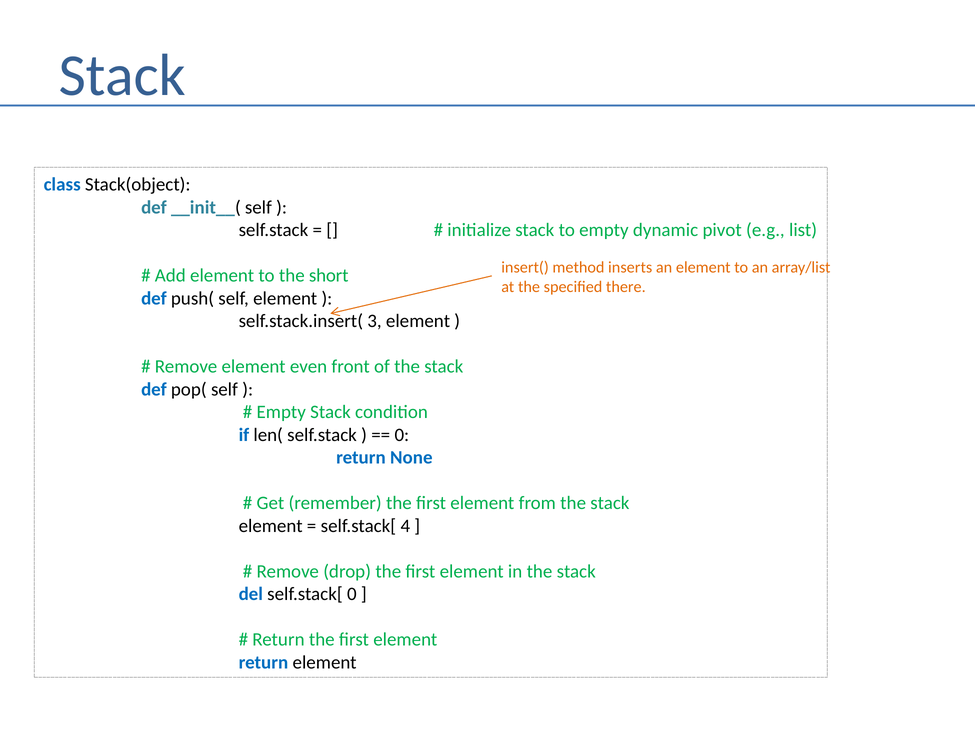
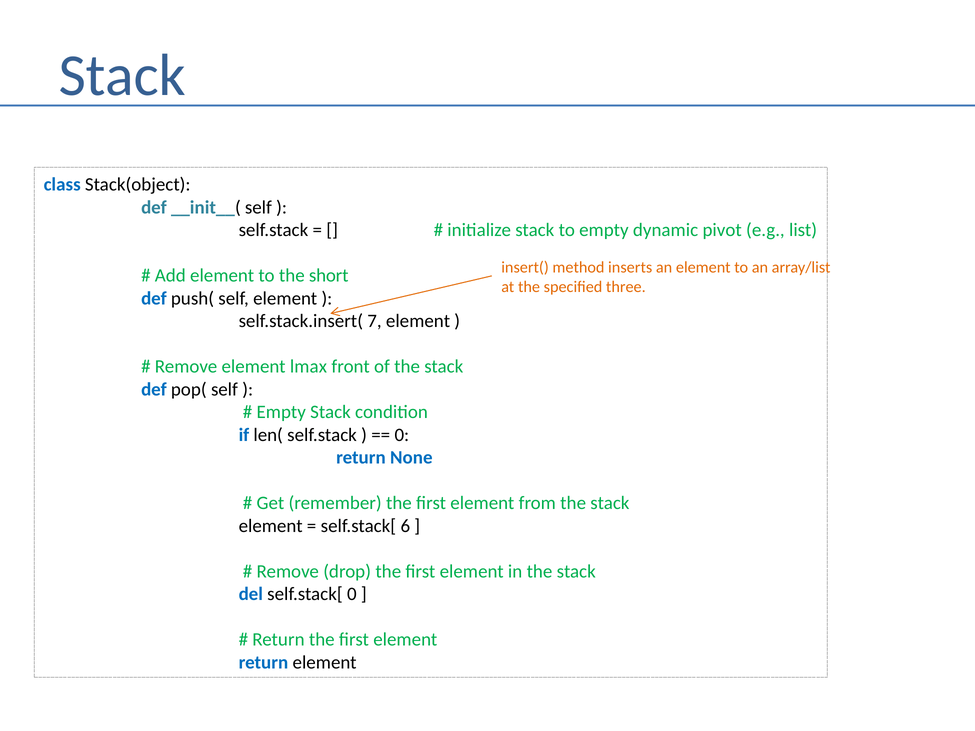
there: there -> three
3: 3 -> 7
even: even -> lmax
4: 4 -> 6
